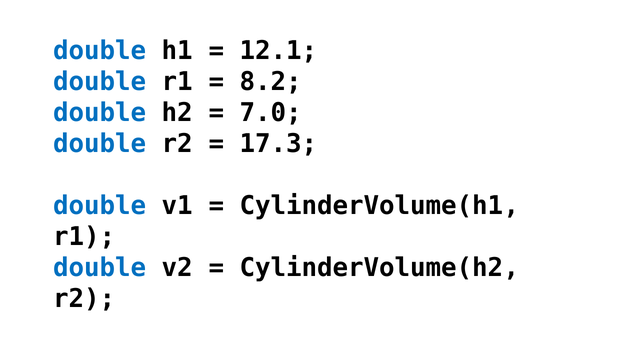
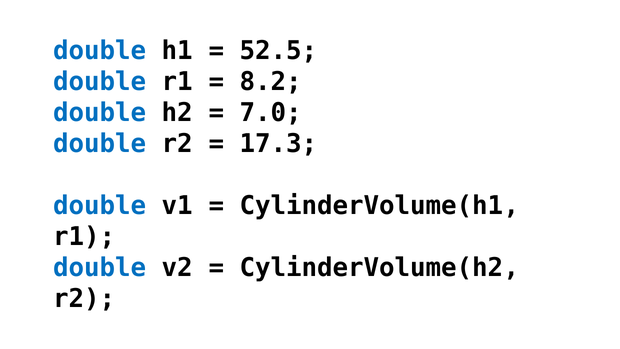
12.1: 12.1 -> 52.5
